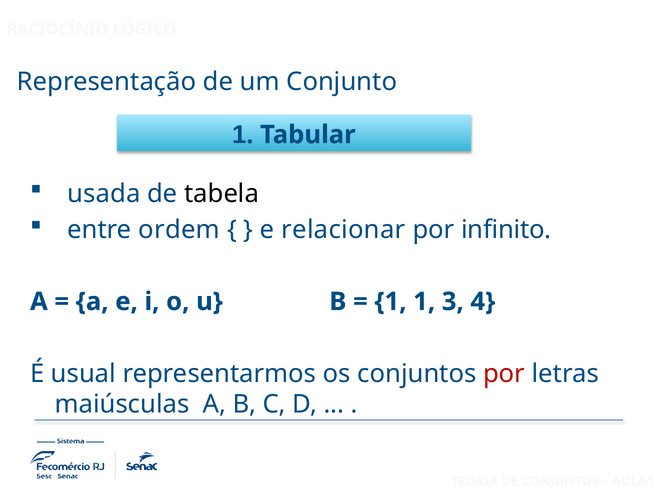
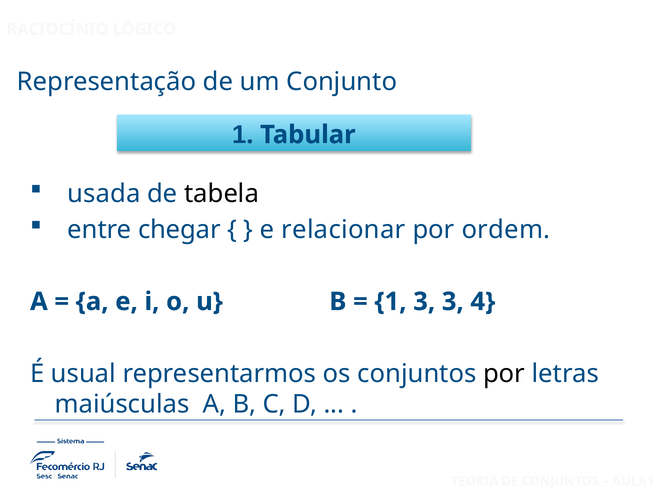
ordem: ordem -> chegar
infinito: infinito -> ordem
1 1: 1 -> 3
por at (504, 373) colour: red -> black
